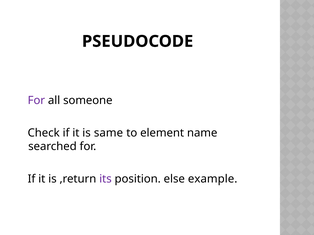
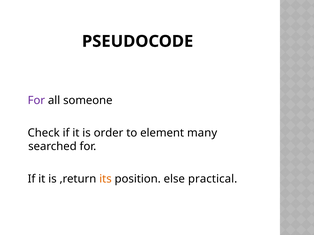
same: same -> order
name: name -> many
its colour: purple -> orange
example: example -> practical
